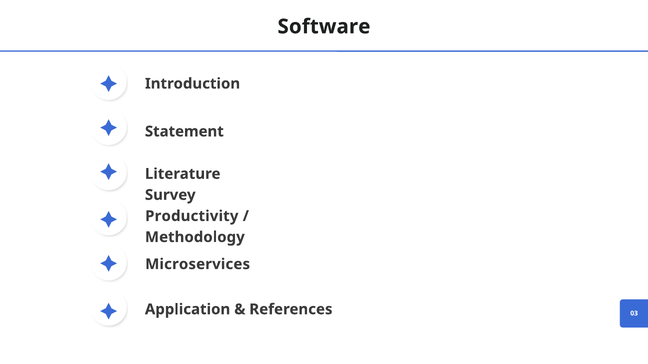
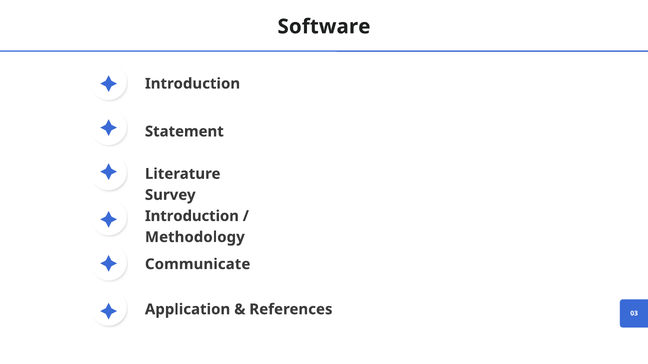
Productivity at (192, 216): Productivity -> Introduction
Microservices: Microservices -> Communicate
